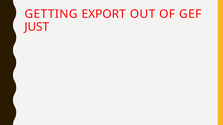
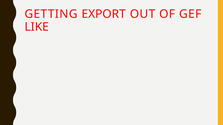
JUST: JUST -> LIKE
